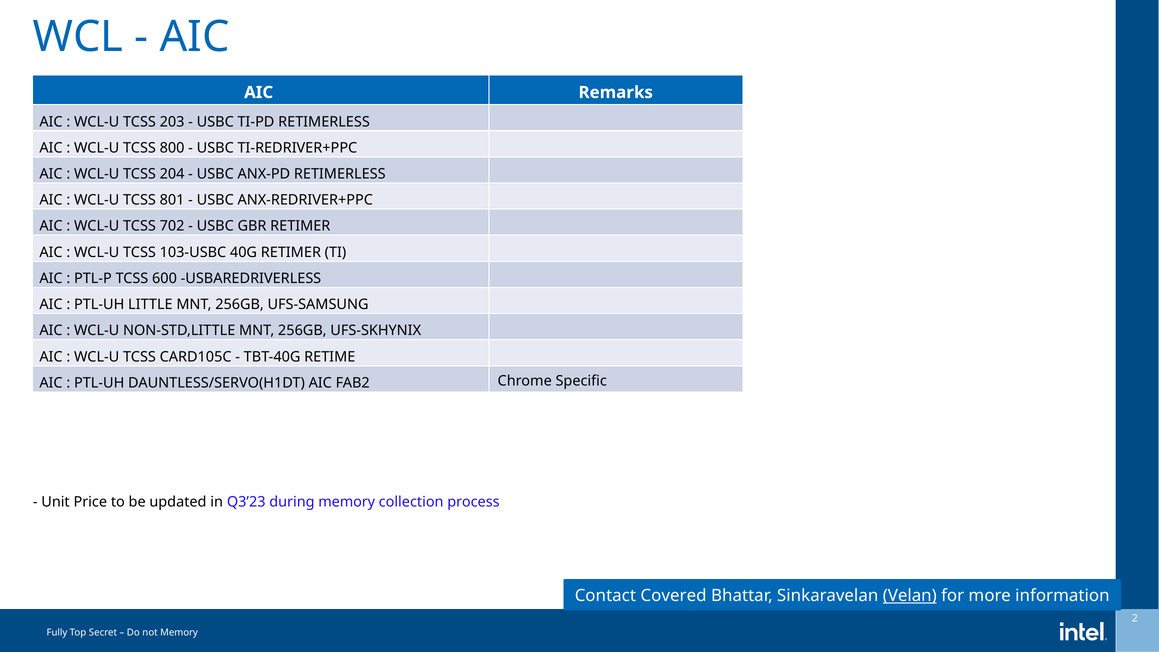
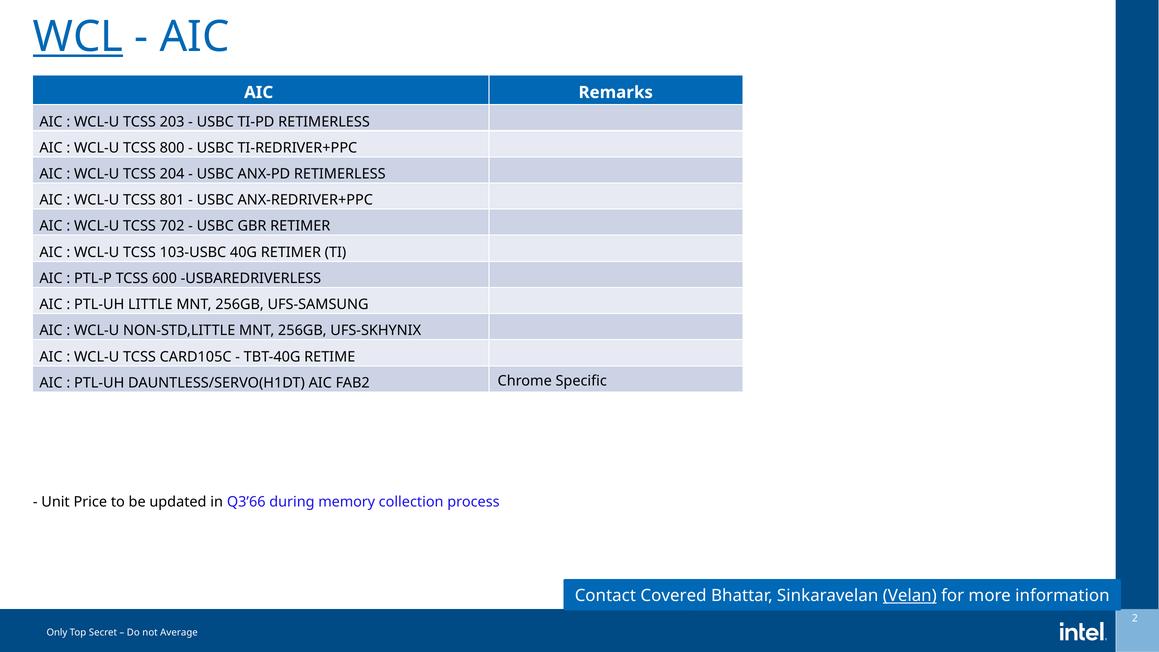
WCL underline: none -> present
Q3’23: Q3’23 -> Q3’66
Fully: Fully -> Only
not Memory: Memory -> Average
